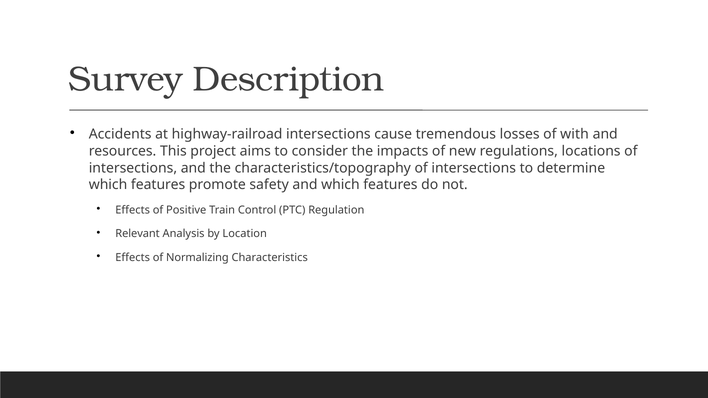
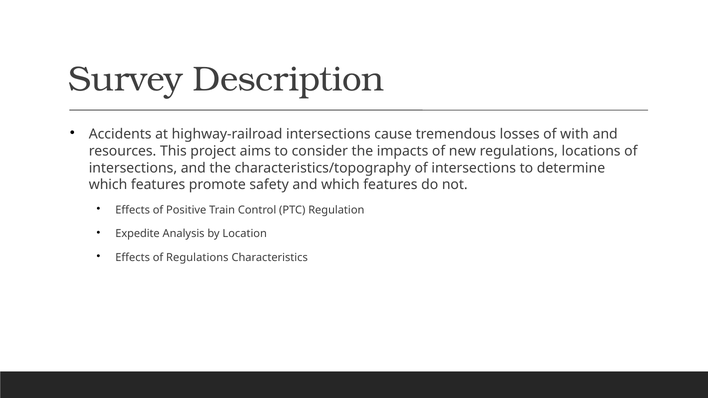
Relevant: Relevant -> Expedite
of Normalizing: Normalizing -> Regulations
